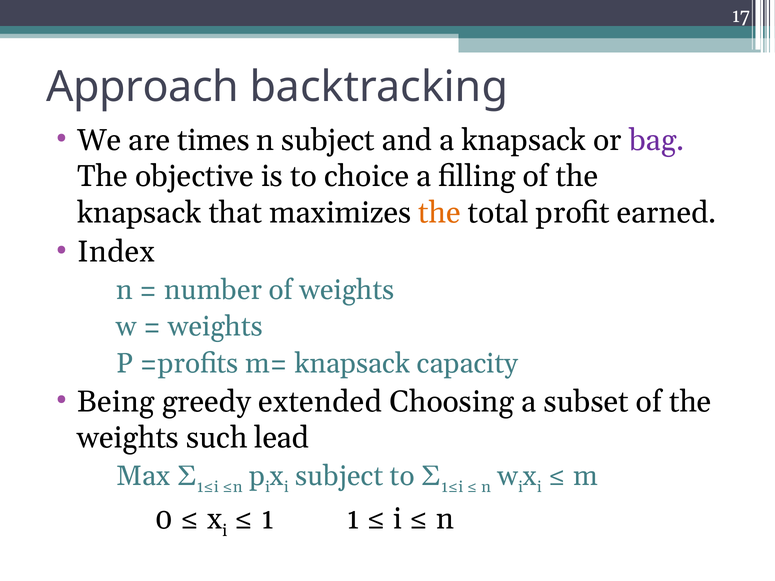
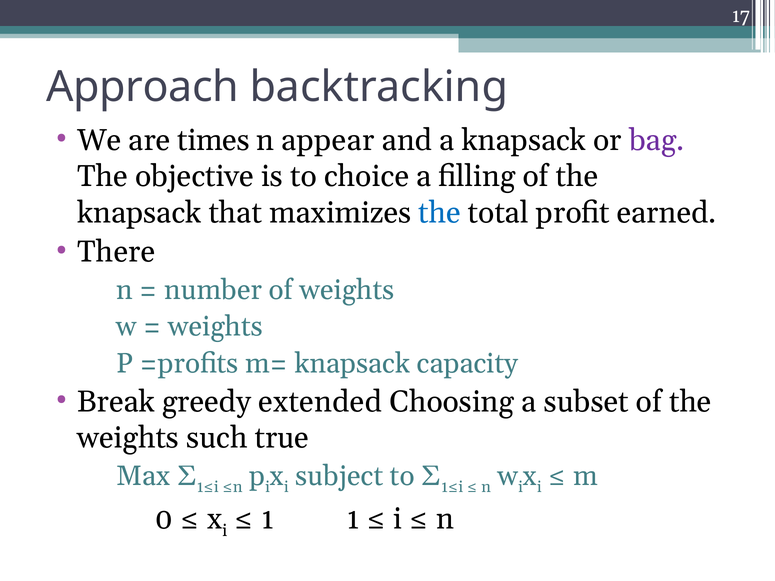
n subject: subject -> appear
the at (440, 213) colour: orange -> blue
Index: Index -> There
Being: Being -> Break
lead: lead -> true
